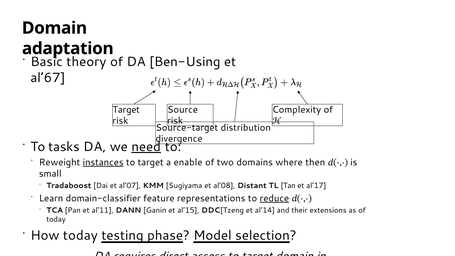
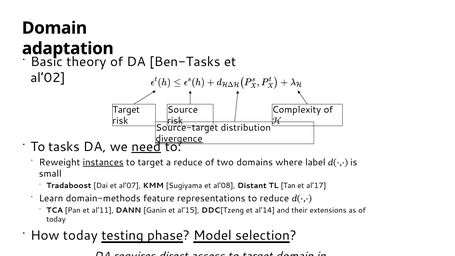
Ben-Using: Ben-Using -> Ben-Tasks
al’67: al’67 -> al’02
divergence underline: none -> present
a enable: enable -> reduce
then: then -> label
domain-classifier: domain-classifier -> domain-methods
reduce at (274, 198) underline: present -> none
